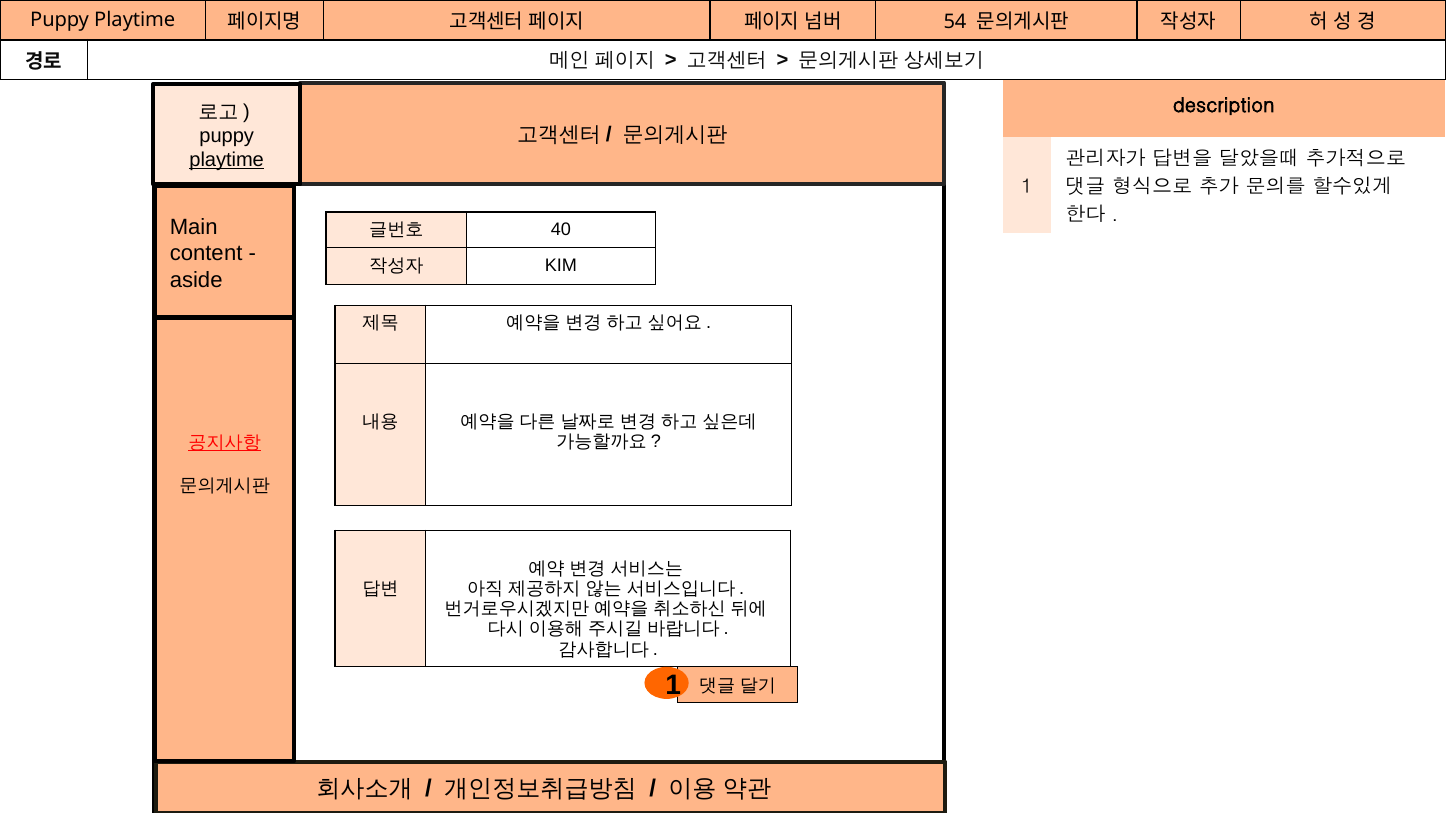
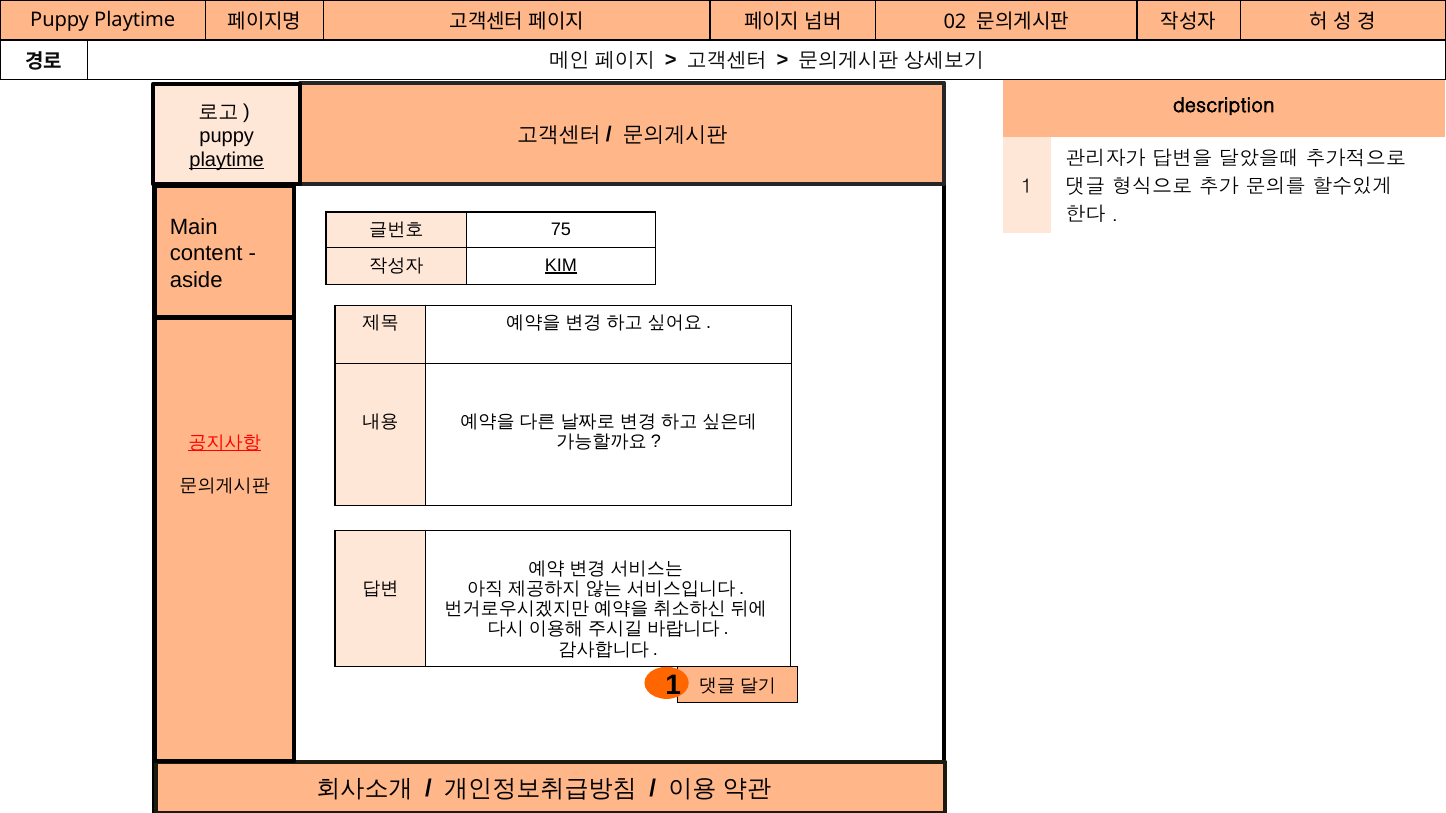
54: 54 -> 02
40: 40 -> 75
KIM underline: none -> present
